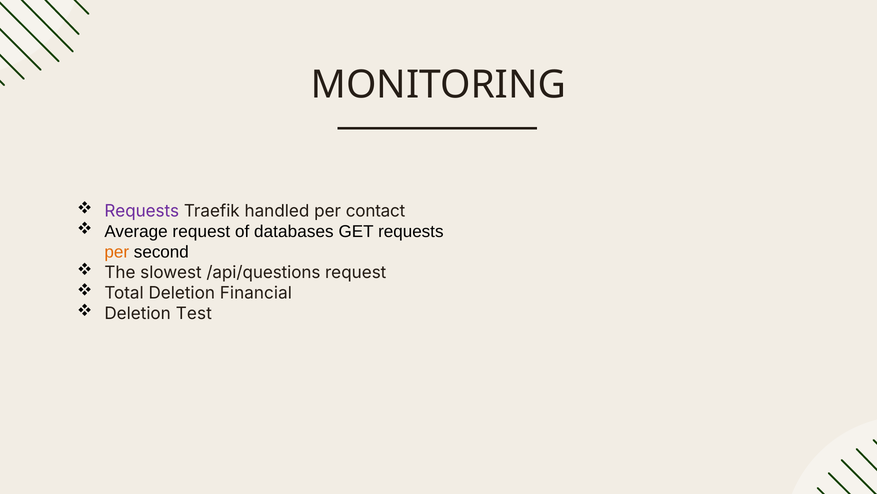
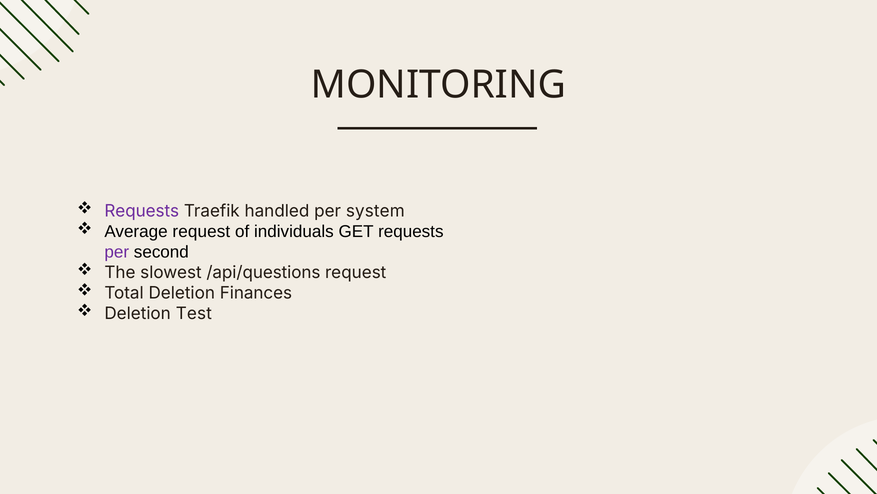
contact: contact -> system
databases: databases -> individuals
per at (117, 252) colour: orange -> purple
Financial: Financial -> Finances
